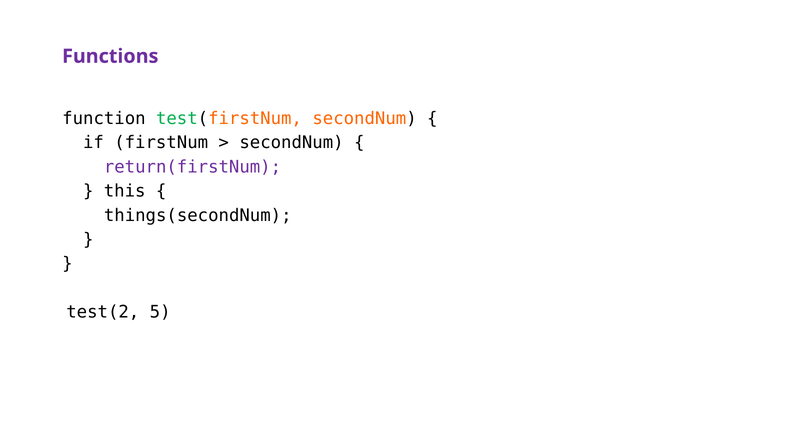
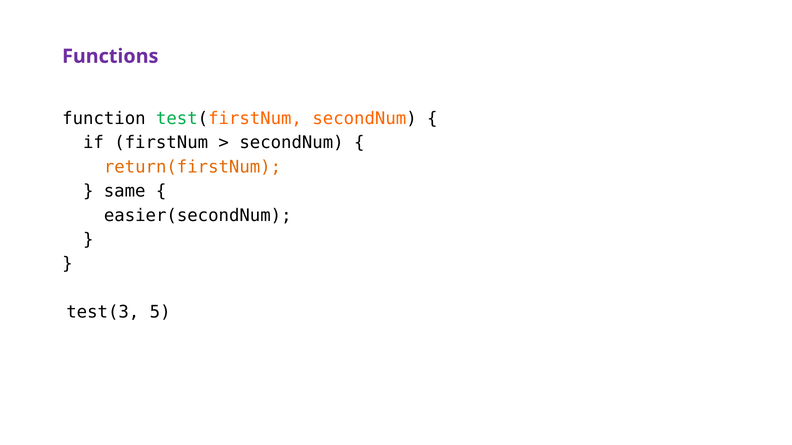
return(firstNum colour: purple -> orange
this: this -> same
things(secondNum: things(secondNum -> easier(secondNum
test(2: test(2 -> test(3
